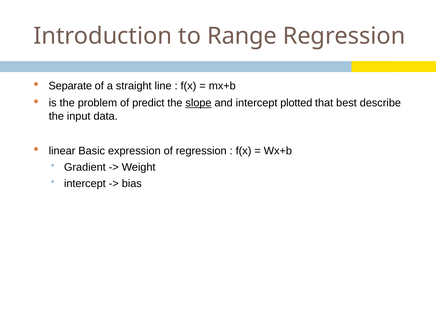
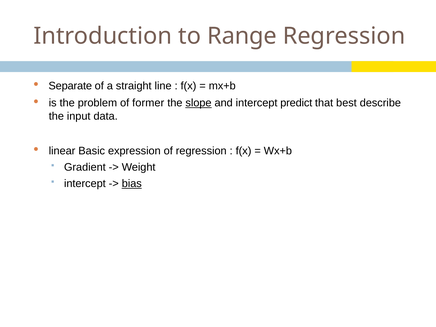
predict: predict -> former
plotted: plotted -> predict
bias underline: none -> present
